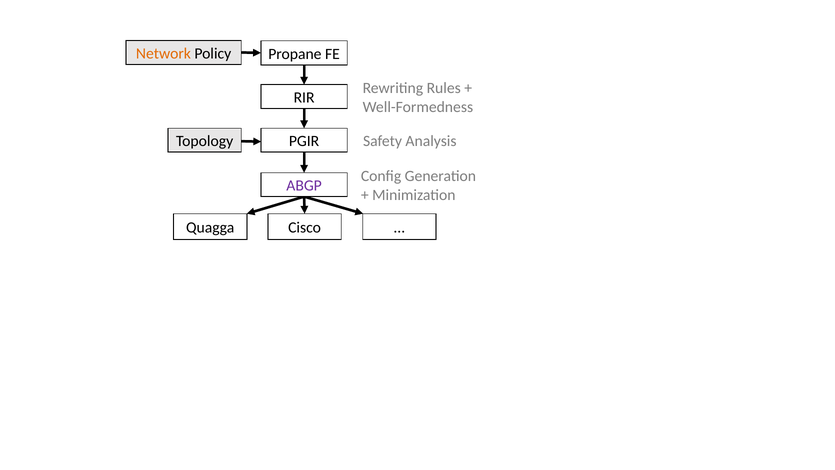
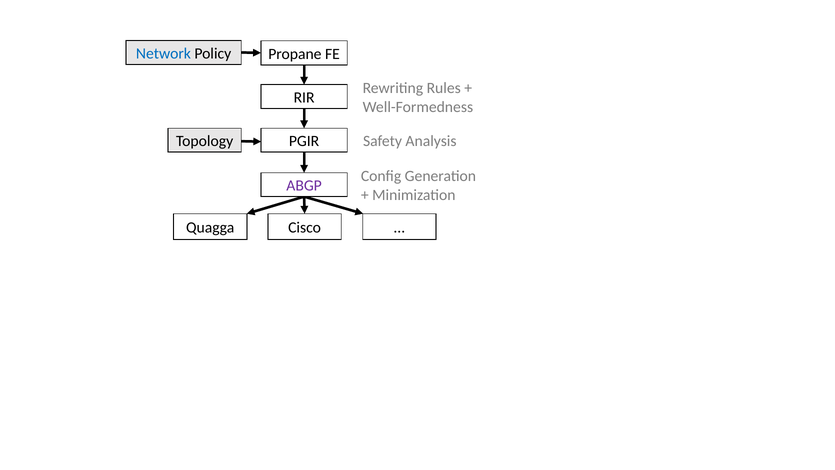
Network colour: orange -> blue
